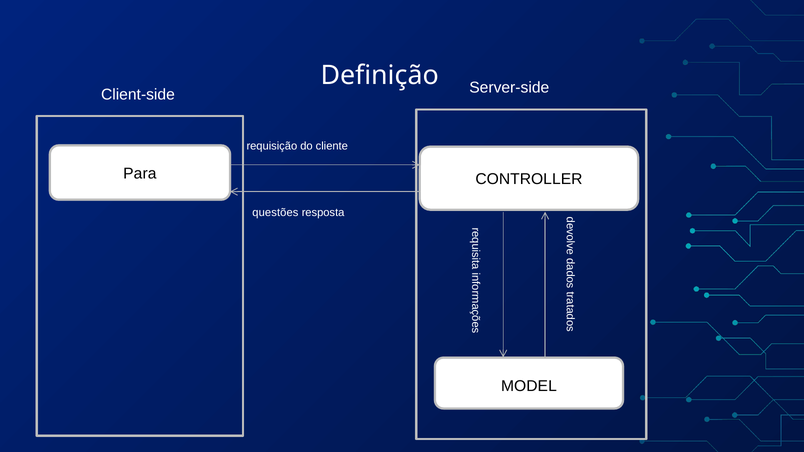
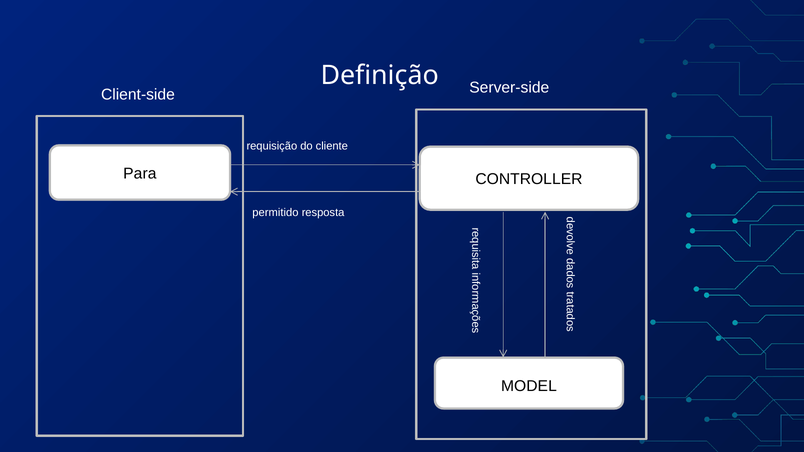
questões: questões -> permitido
